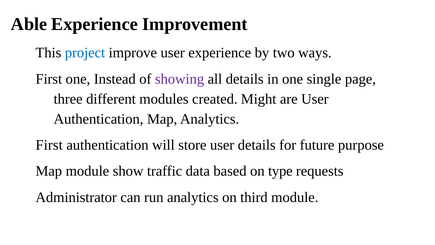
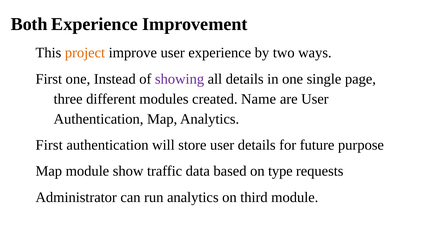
Able: Able -> Both
project colour: blue -> orange
Might: Might -> Name
